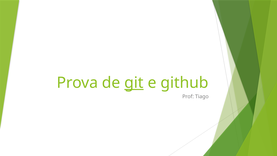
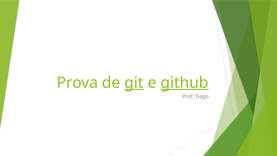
github underline: none -> present
